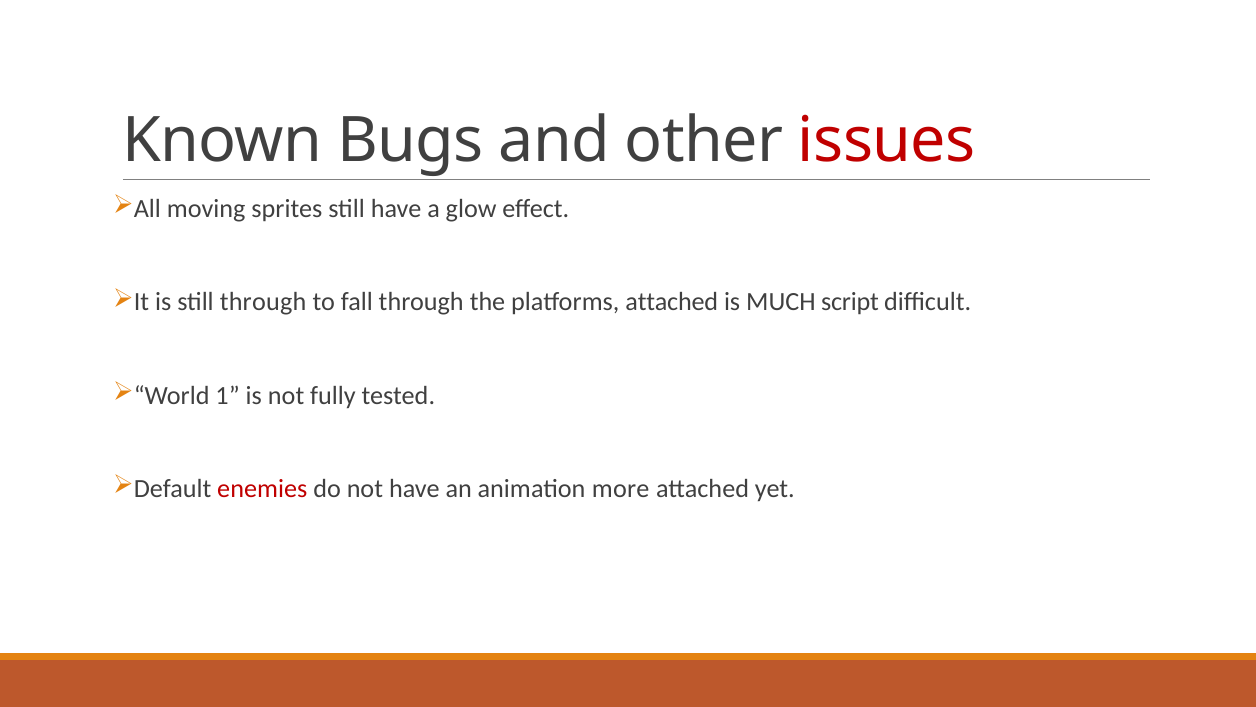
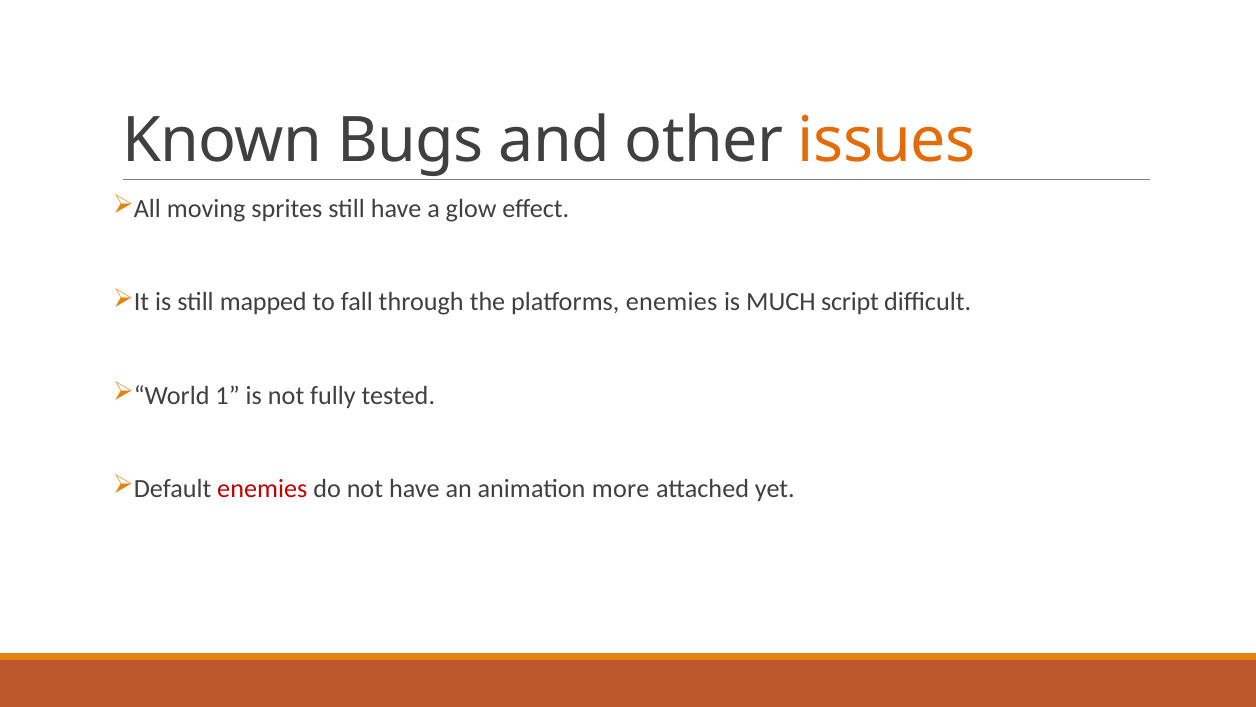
issues colour: red -> orange
still through: through -> mapped
platforms attached: attached -> enemies
